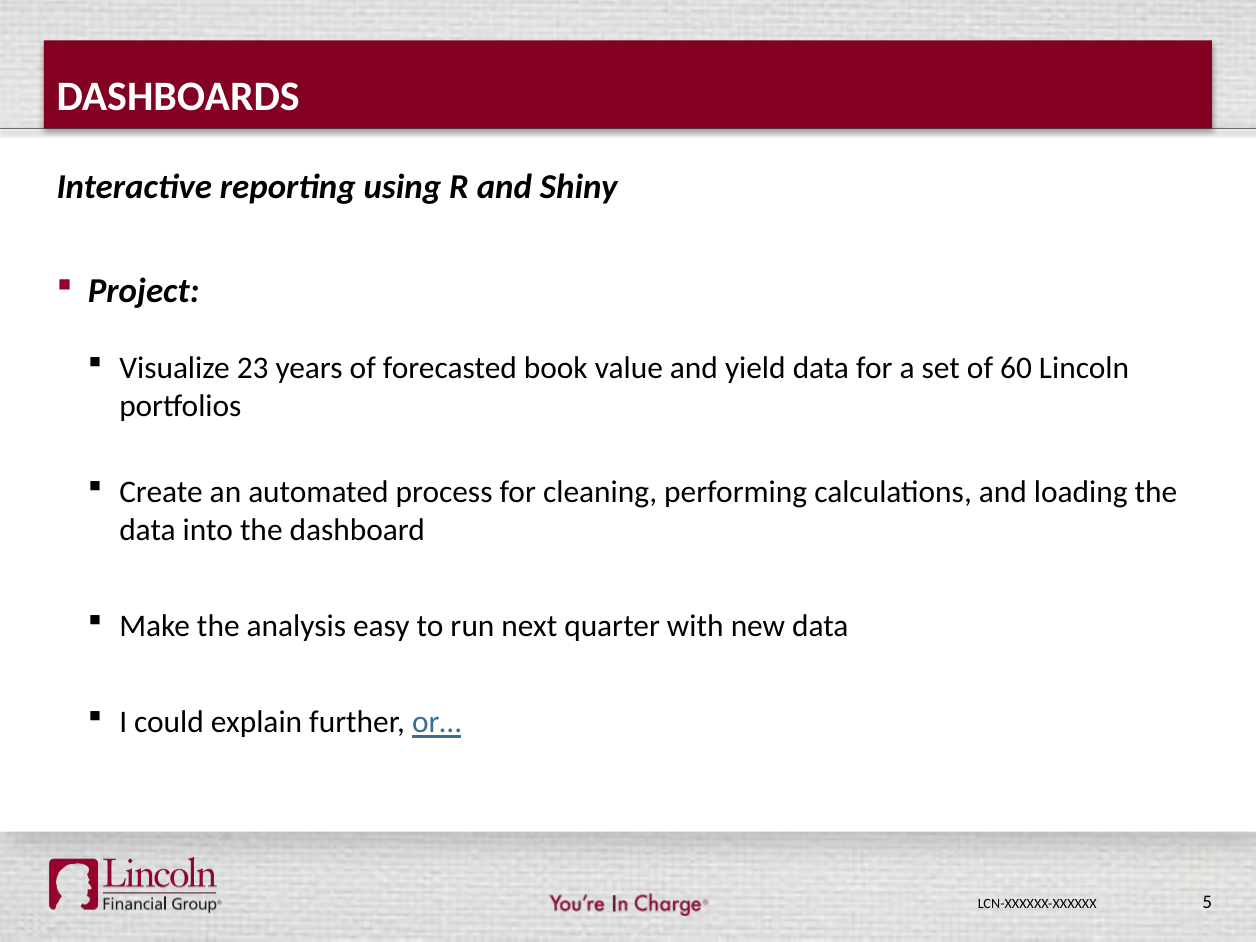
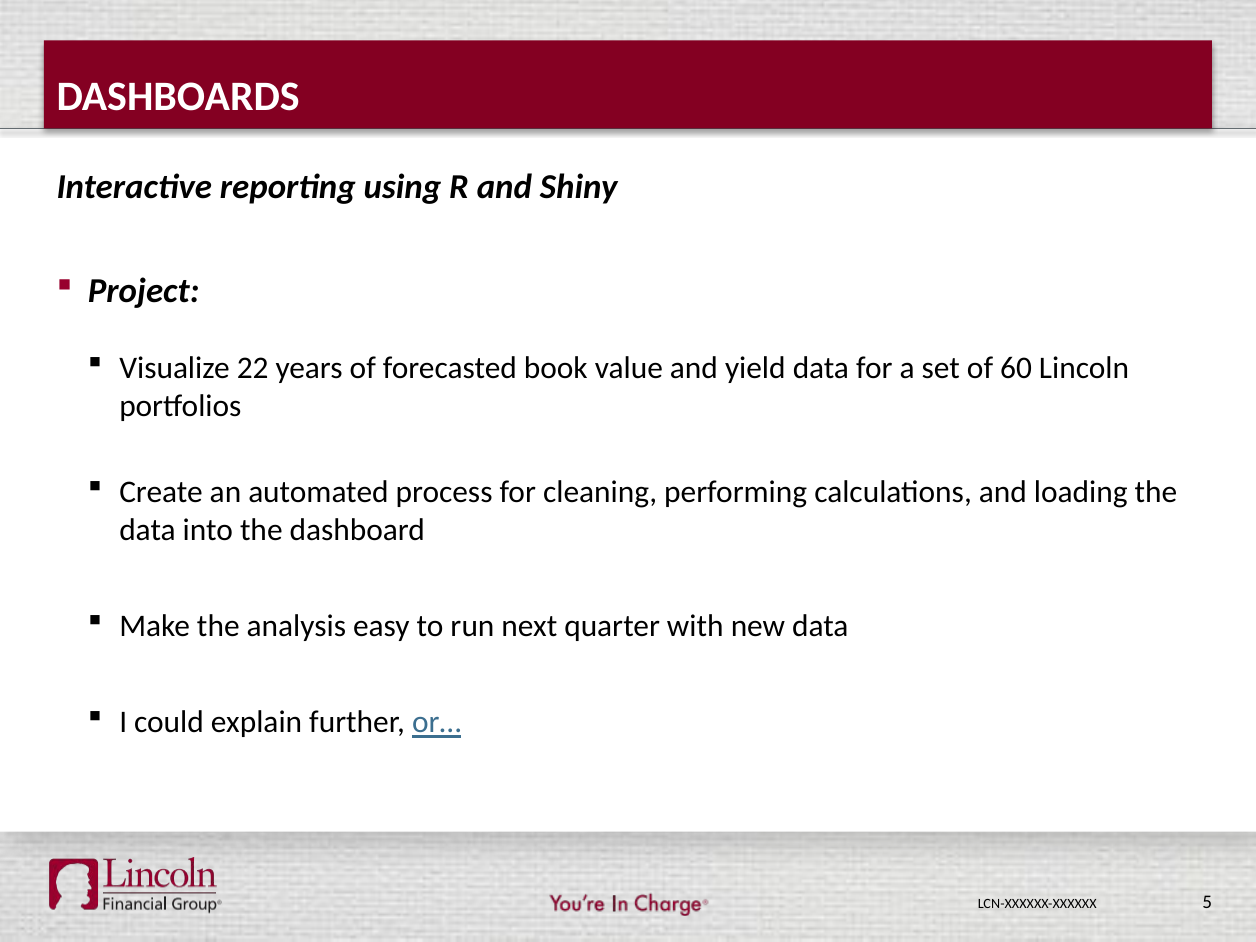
23: 23 -> 22
